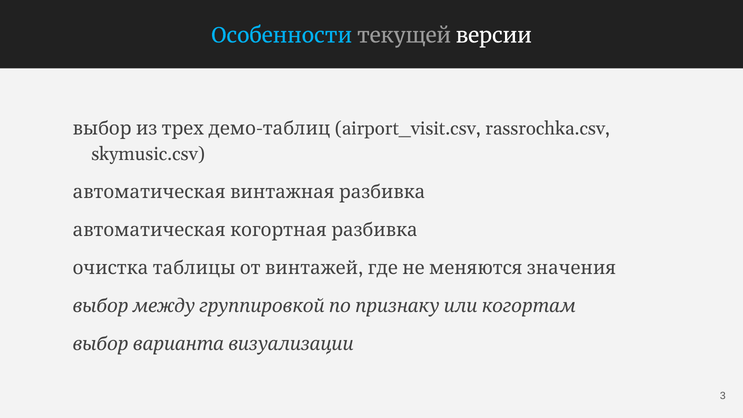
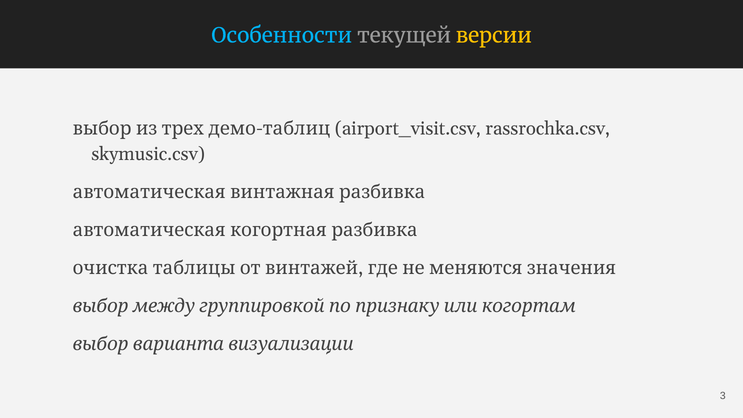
версии colour: white -> yellow
